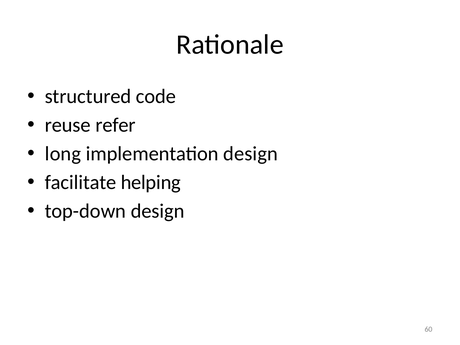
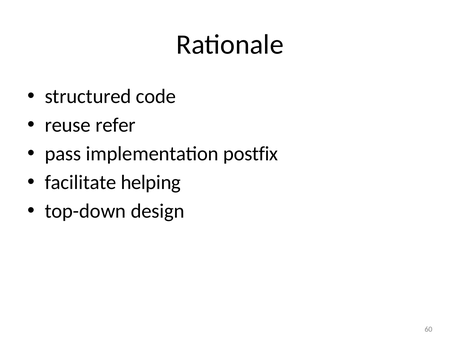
long: long -> pass
implementation design: design -> postfix
